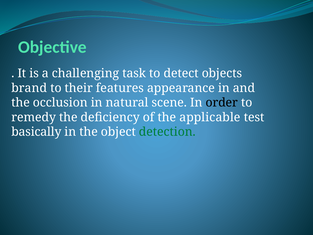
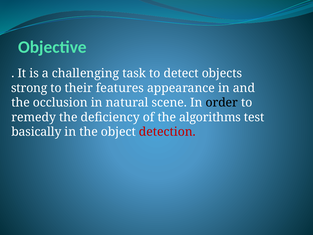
brand: brand -> strong
applicable: applicable -> algorithms
detection colour: green -> red
